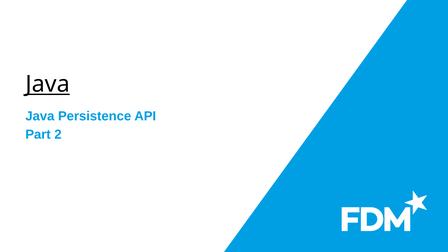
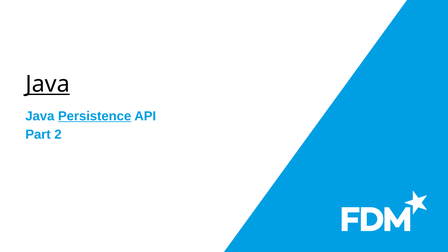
Persistence underline: none -> present
